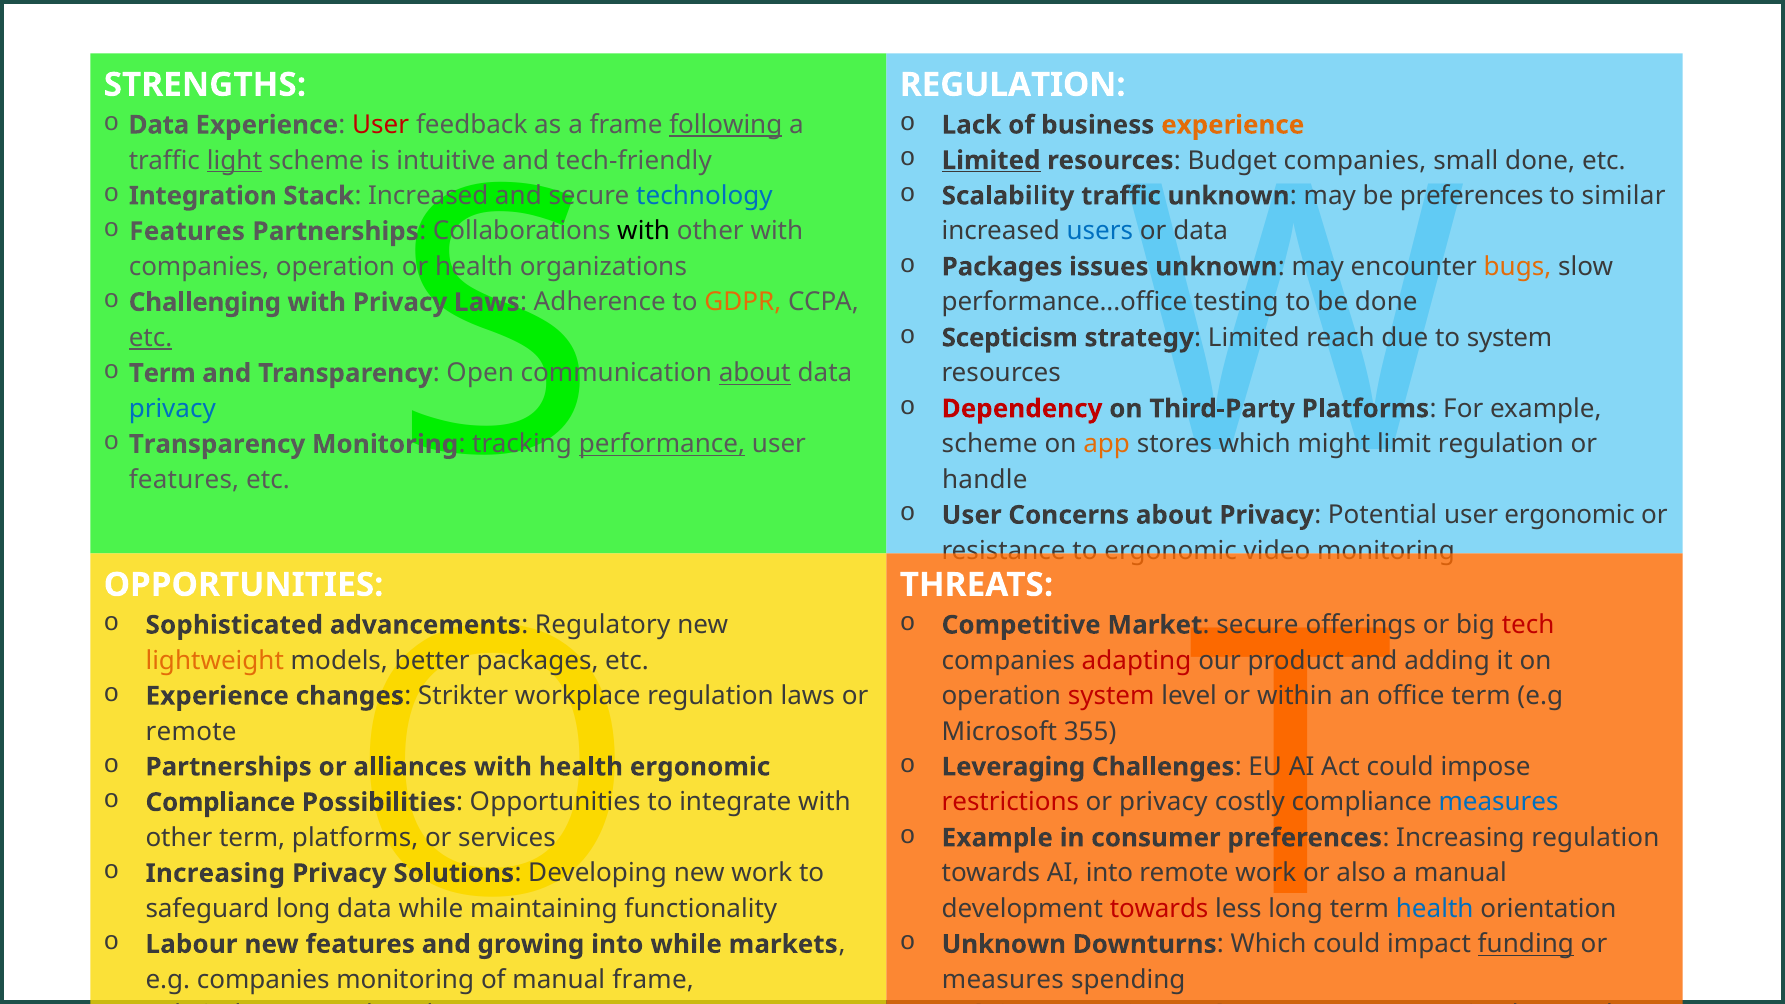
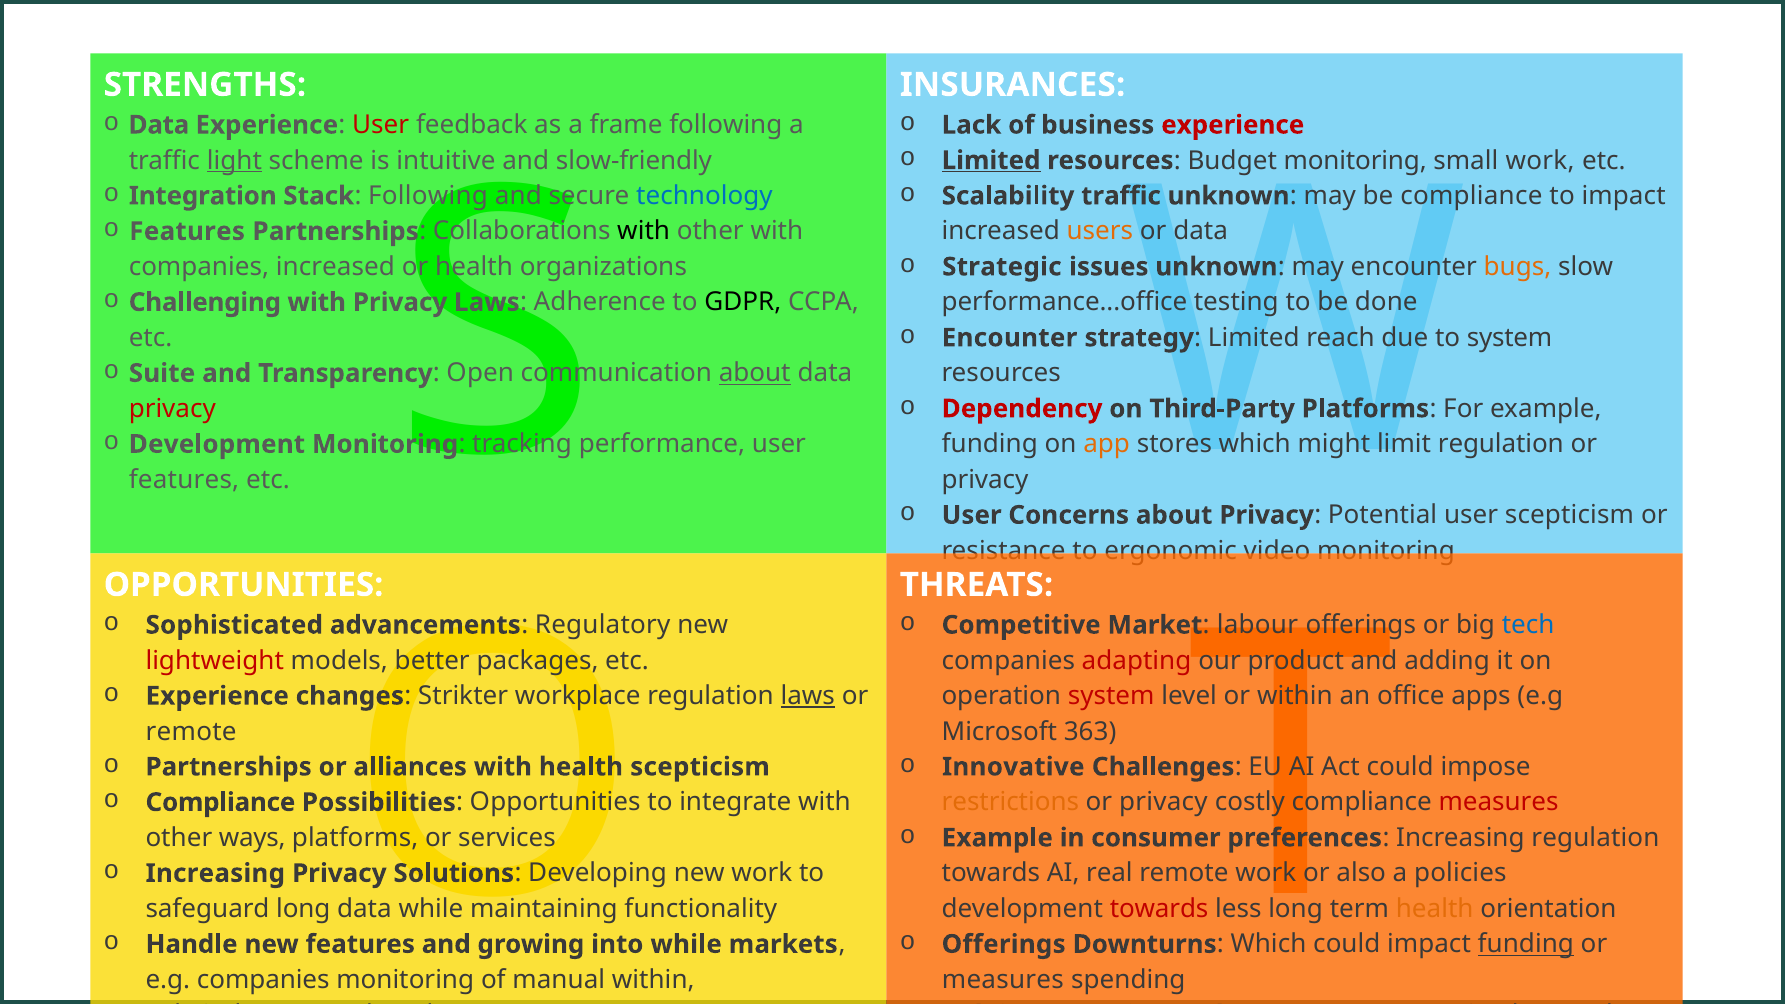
REGULATION at (1013, 85): REGULATION -> INSURANCES
following at (726, 125) underline: present -> none
experience at (1233, 125) colour: orange -> red
Budget companies: companies -> monitoring
small done: done -> work
tech-friendly: tech-friendly -> slow-friendly
Stack Increased: Increased -> Following
be preferences: preferences -> compliance
to similar: similar -> impact
users colour: blue -> orange
o Packages: Packages -> Strategic
companies operation: operation -> increased
GDPR colour: orange -> black
o Scepticism: Scepticism -> Encounter
etc at (151, 338) underline: present -> none
o Term: Term -> Suite
privacy at (172, 409) colour: blue -> red
o Transparency: Transparency -> Development
performance underline: present -> none
scheme at (990, 444): scheme -> funding
handle at (985, 480): handle -> privacy
ergonomic at (1570, 515): ergonomic -> scepticism
Market secure: secure -> labour
tech colour: red -> blue
lightweight colour: orange -> red
laws at (808, 696) underline: none -> present
office term: term -> apps
355: 355 -> 363
ergonomic at (700, 767): ergonomic -> scepticism
Leveraging: Leveraging -> Innovative
restrictions colour: red -> orange
measures at (1499, 802) colour: blue -> red
other term: term -> ways
AI into: into -> real
a manual: manual -> policies
health at (1435, 909) colour: blue -> orange
Labour: Labour -> Handle
o Unknown: Unknown -> Offerings
frame at (653, 980): frame -> within
